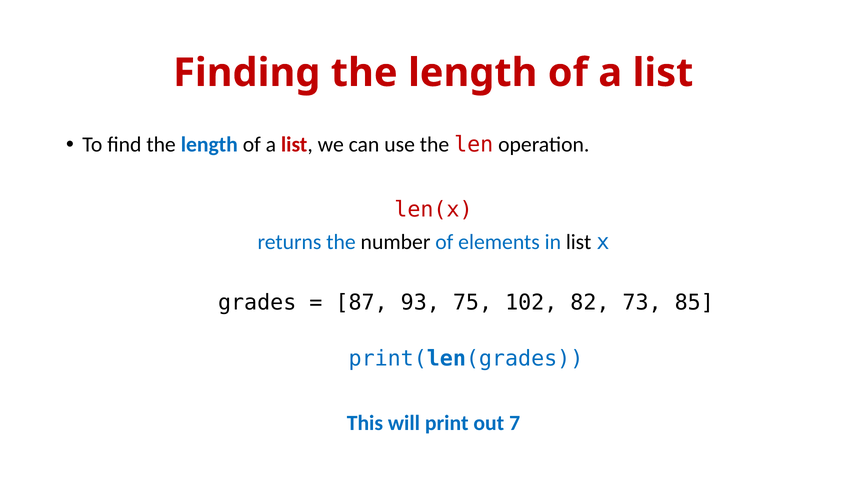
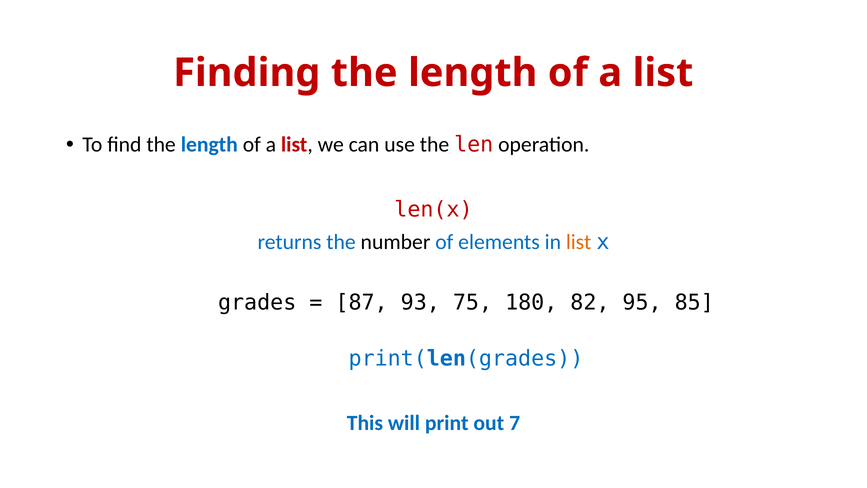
list at (579, 242) colour: black -> orange
102: 102 -> 180
73: 73 -> 95
